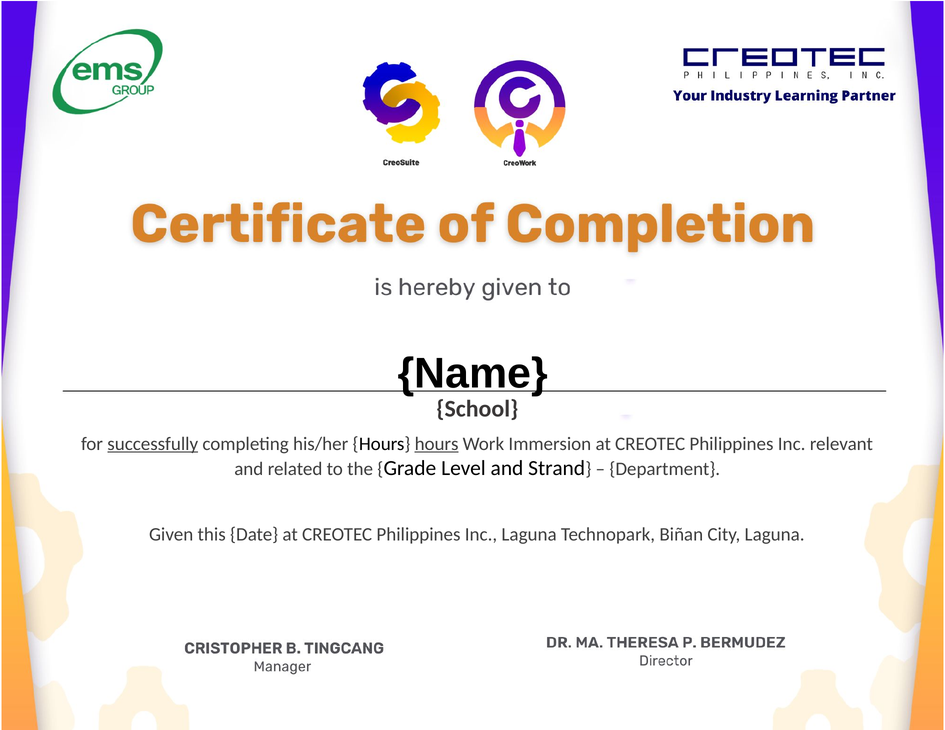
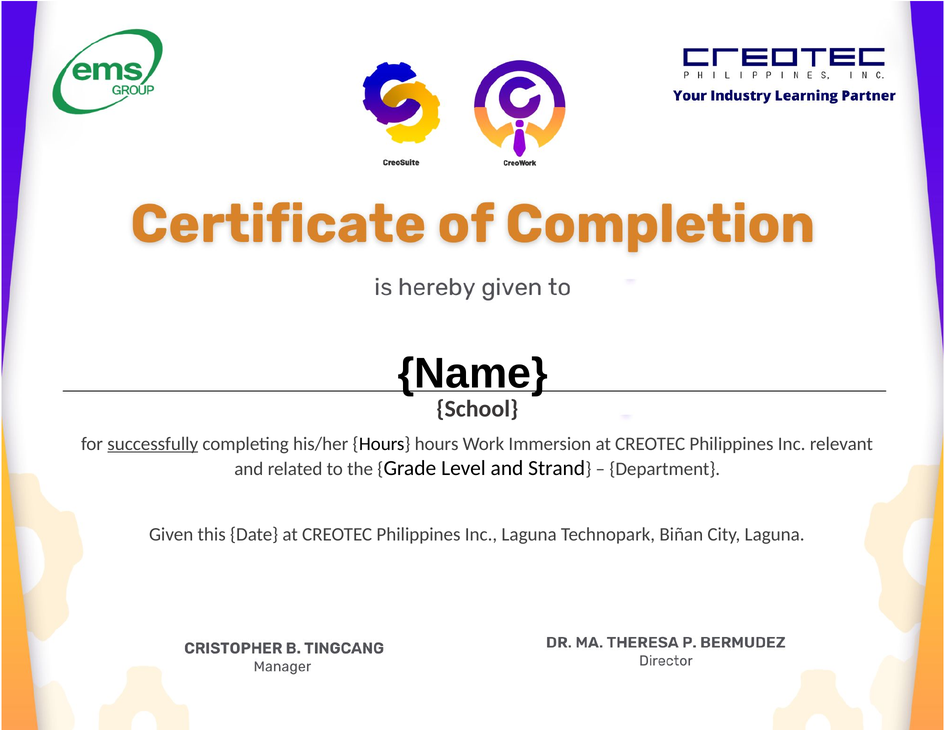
hours at (437, 444) underline: present -> none
